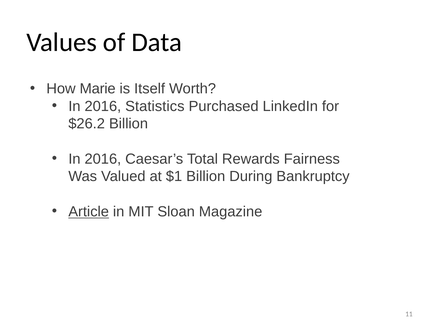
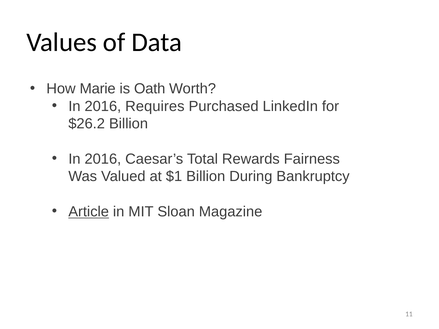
Itself: Itself -> Oath
Statistics: Statistics -> Requires
